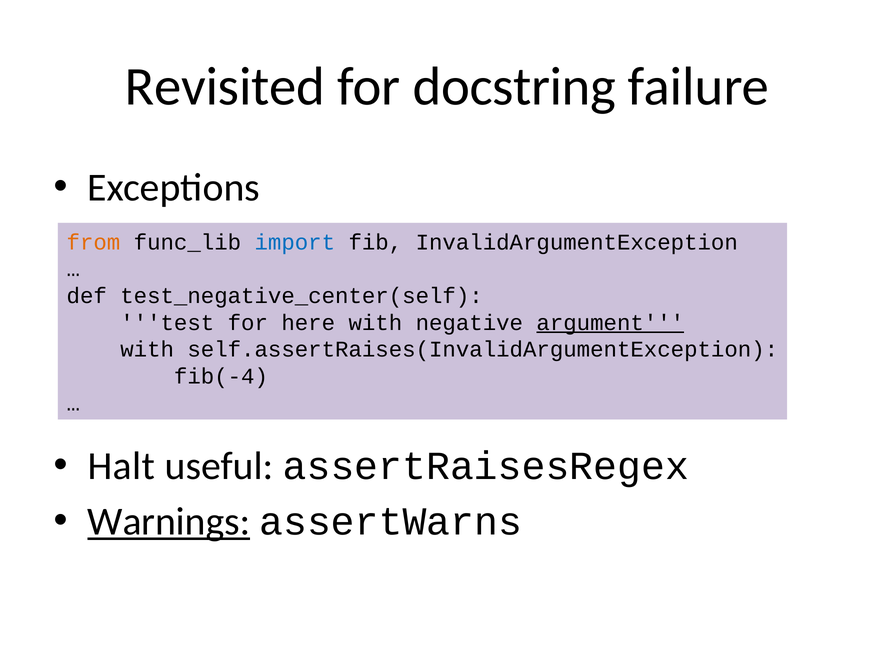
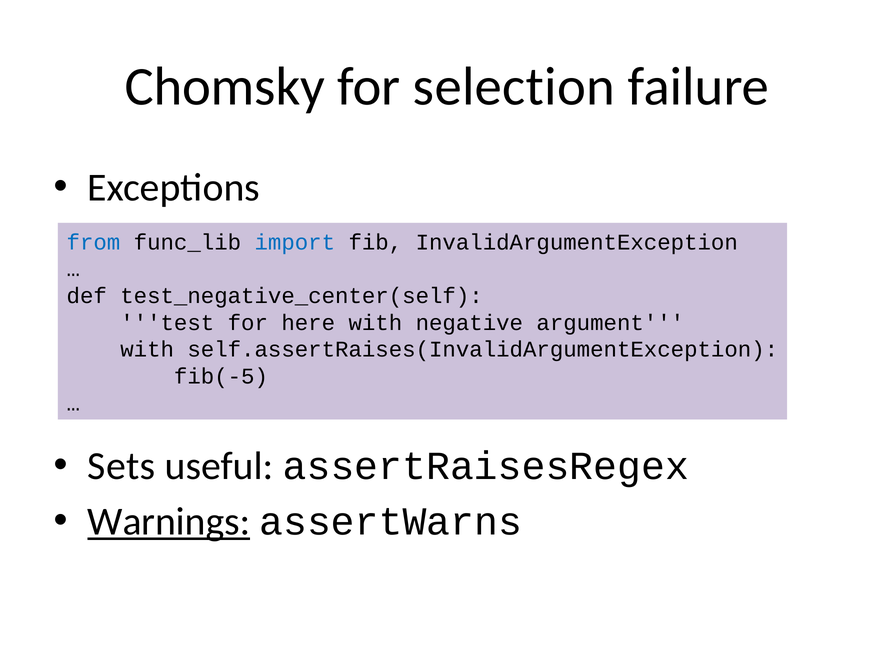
Revisited: Revisited -> Chomsky
docstring: docstring -> selection
from colour: orange -> blue
argument underline: present -> none
fib(-4: fib(-4 -> fib(-5
Halt: Halt -> Sets
